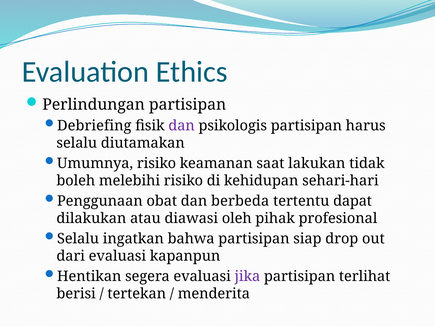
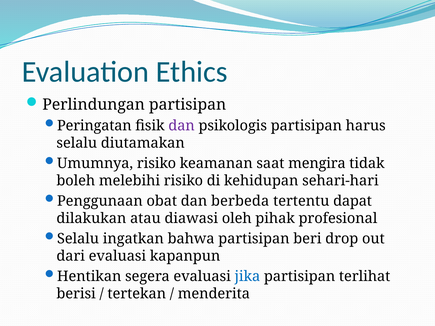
Debriefing: Debriefing -> Peringatan
lakukan: lakukan -> mengira
siap: siap -> beri
jika colour: purple -> blue
